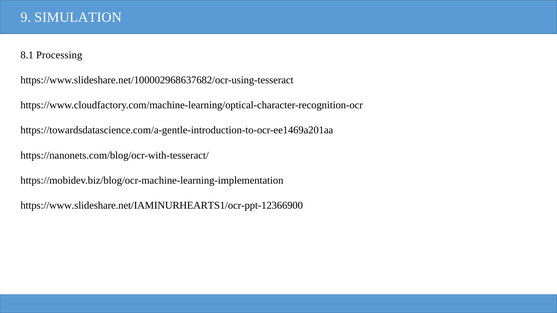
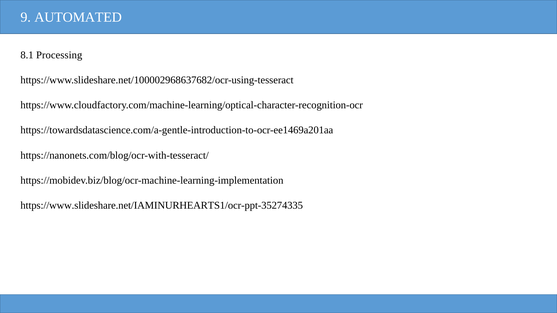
SIMULATION: SIMULATION -> AUTOMATED
https://www.slideshare.net/IAMINURHEARTS1/ocr-ppt-12366900: https://www.slideshare.net/IAMINURHEARTS1/ocr-ppt-12366900 -> https://www.slideshare.net/IAMINURHEARTS1/ocr-ppt-35274335
